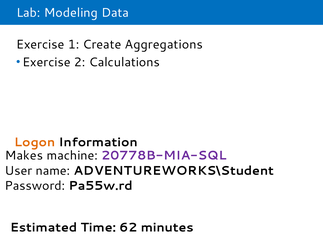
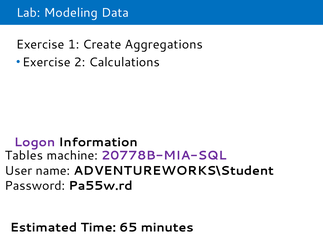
Logon colour: orange -> purple
Makes: Makes -> Tables
62: 62 -> 65
